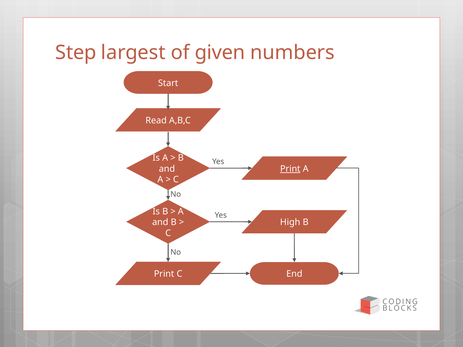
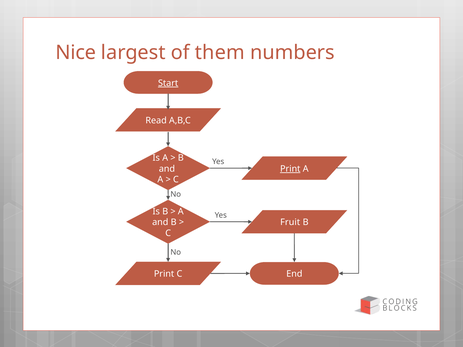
Step: Step -> Nice
given: given -> them
Start underline: none -> present
High: High -> Fruit
